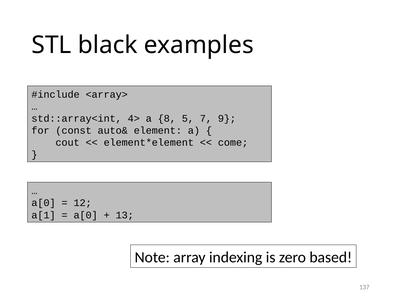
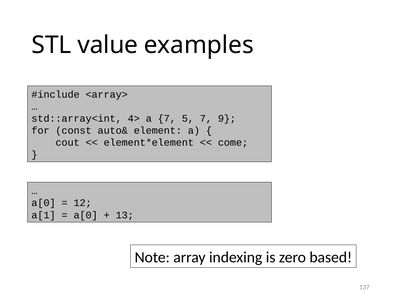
black: black -> value
a 8: 8 -> 7
